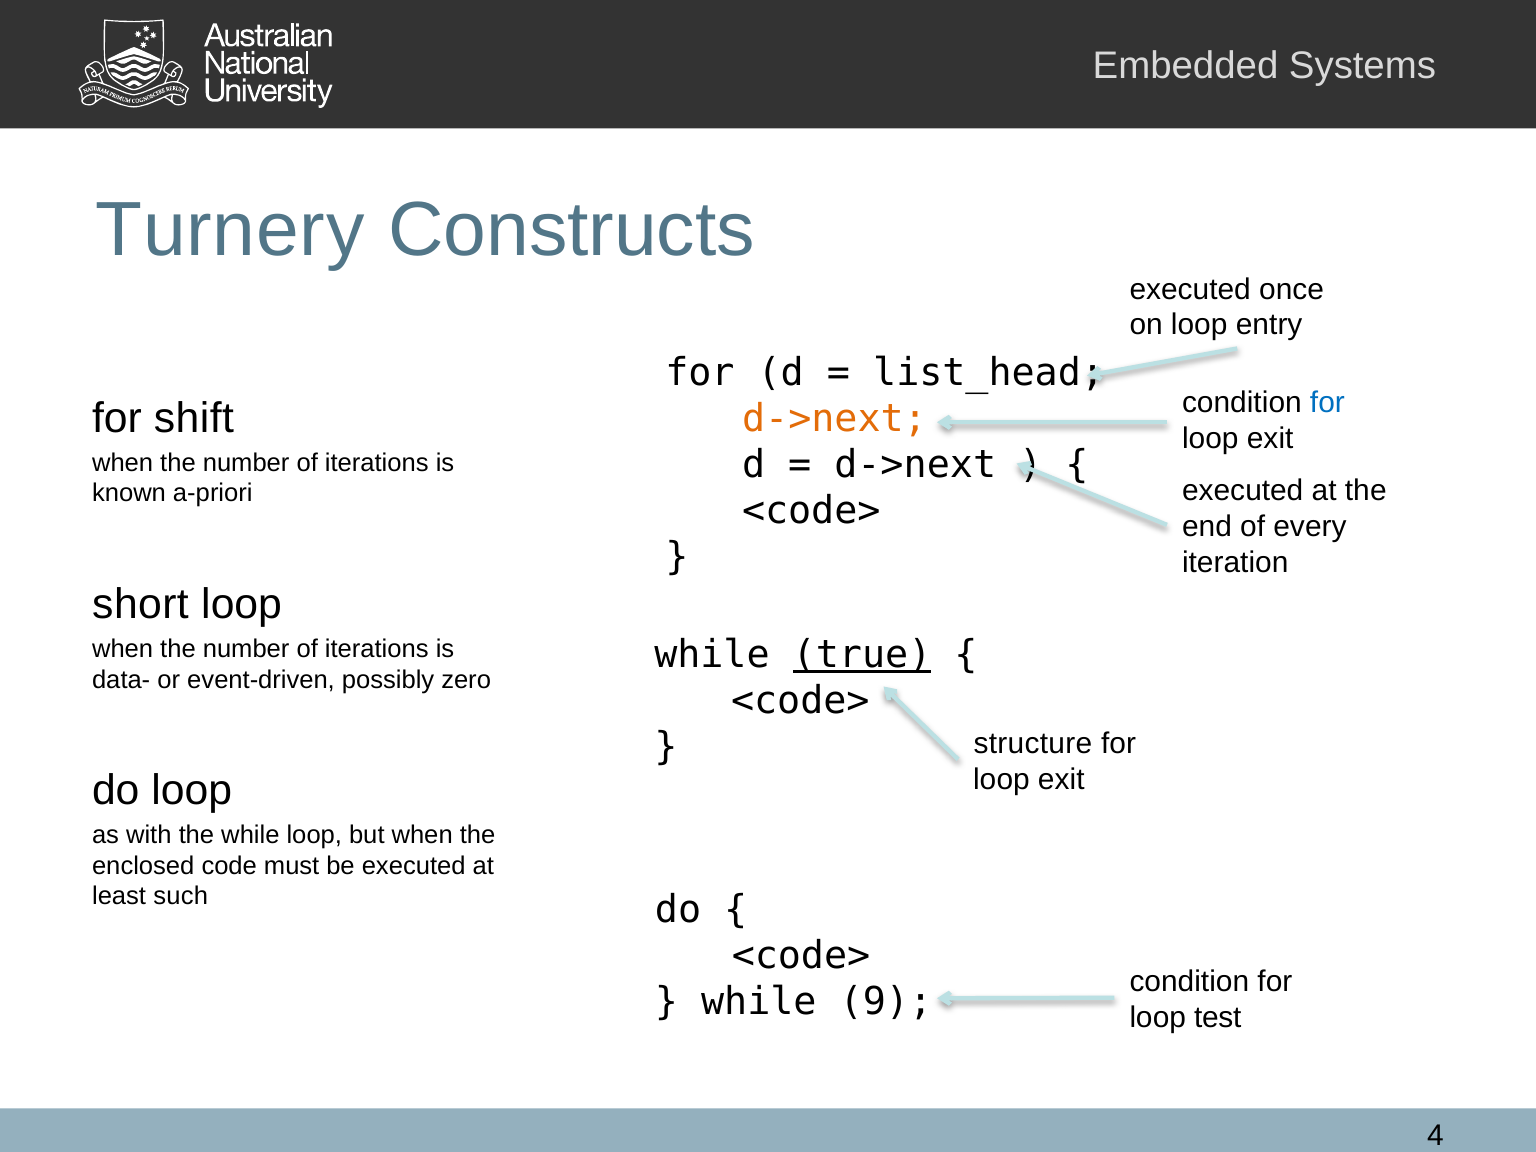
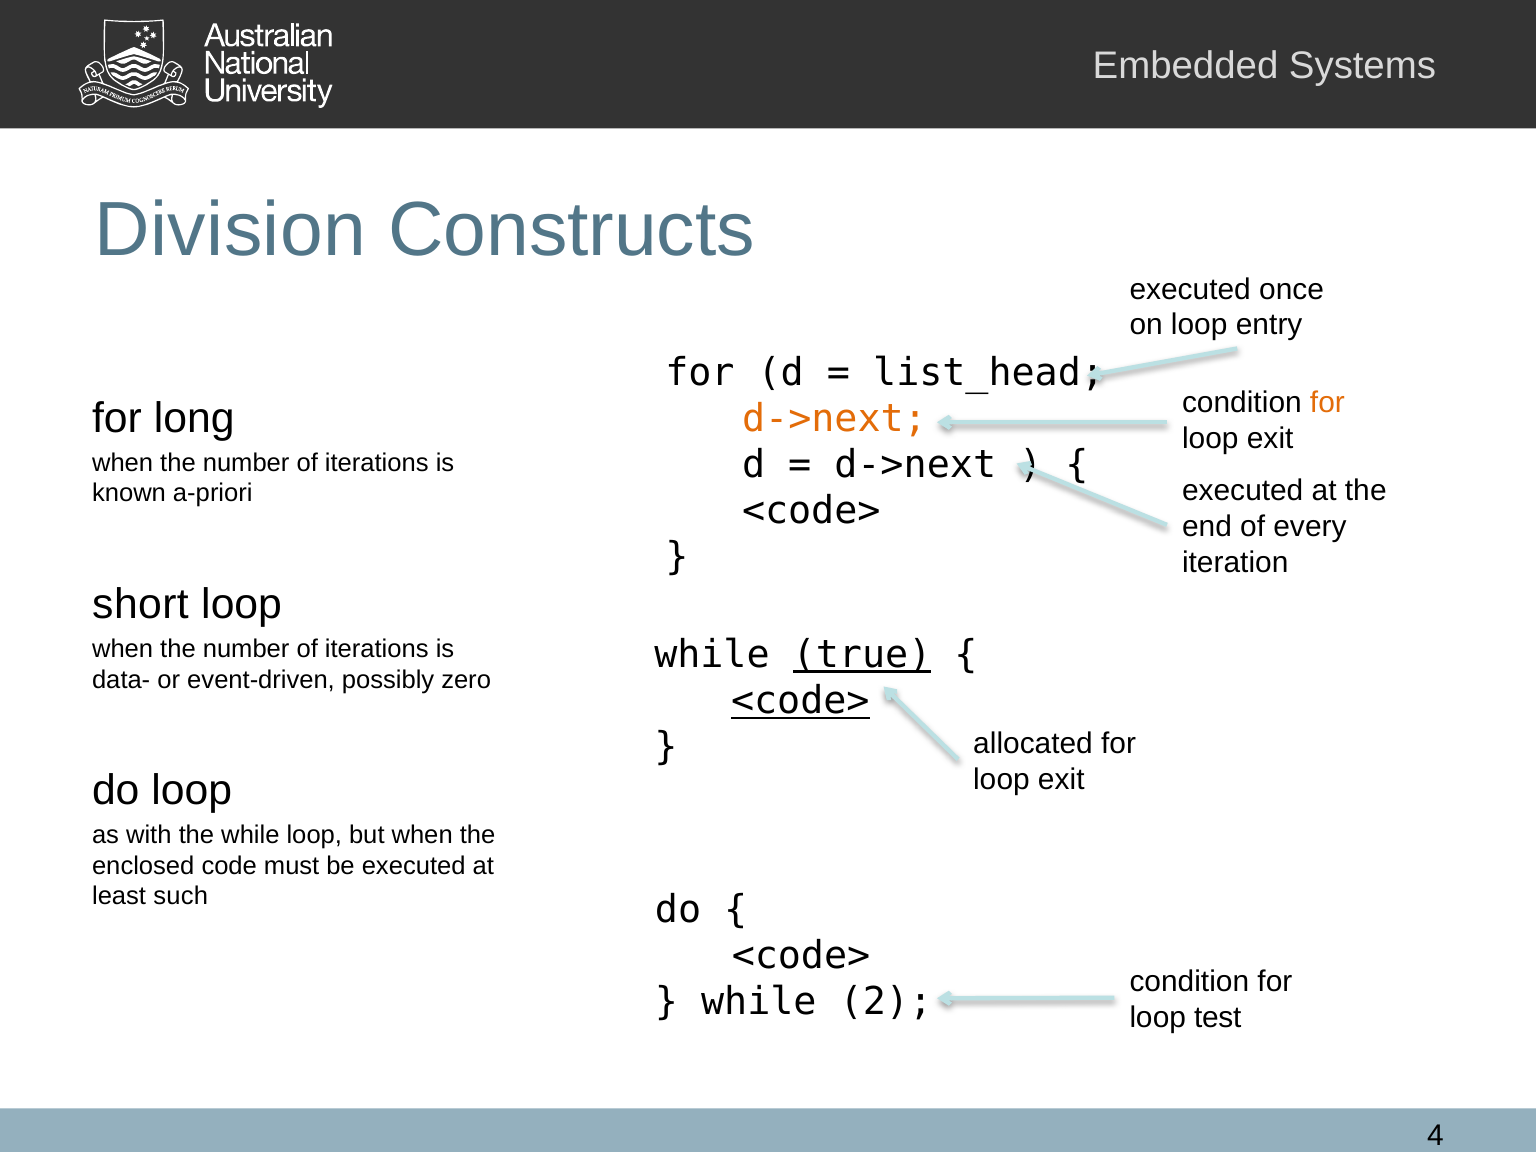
Turnery: Turnery -> Division
for at (1327, 403) colour: blue -> orange
shift: shift -> long
<code> at (800, 701) underline: none -> present
structure: structure -> allocated
9: 9 -> 2
